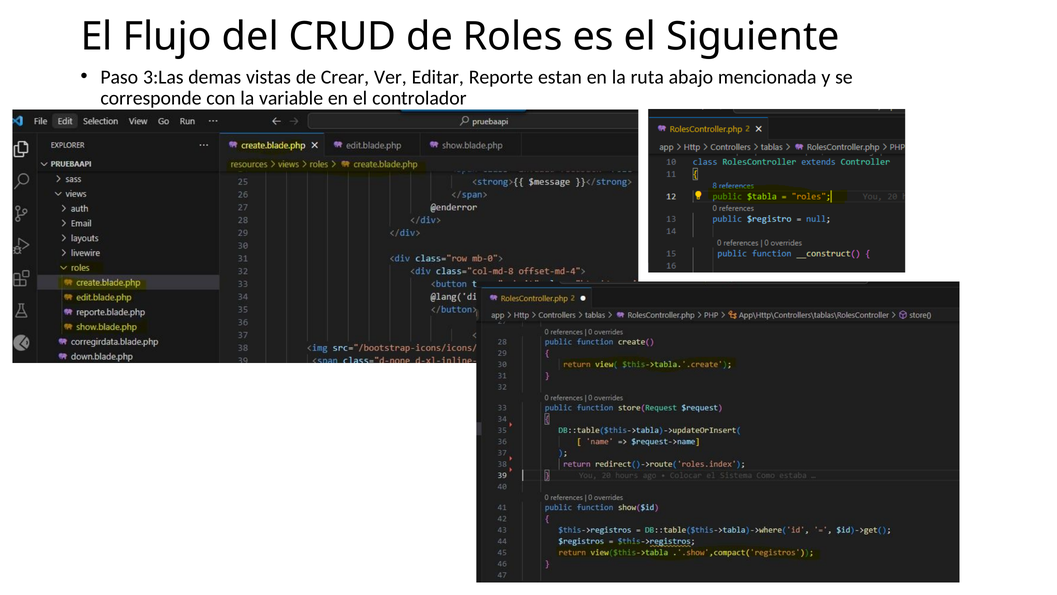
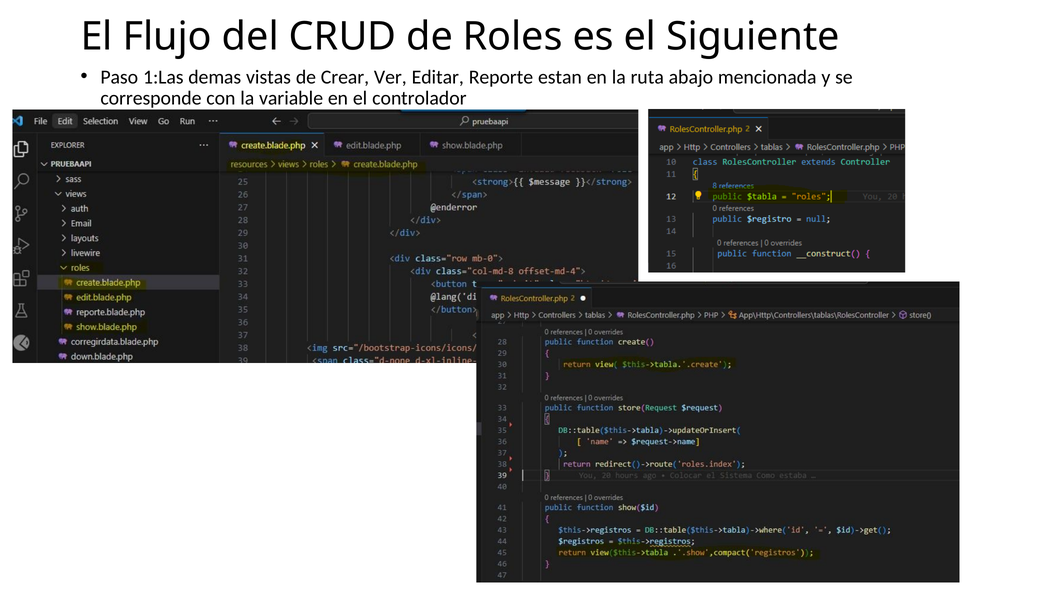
3:Las: 3:Las -> 1:Las
